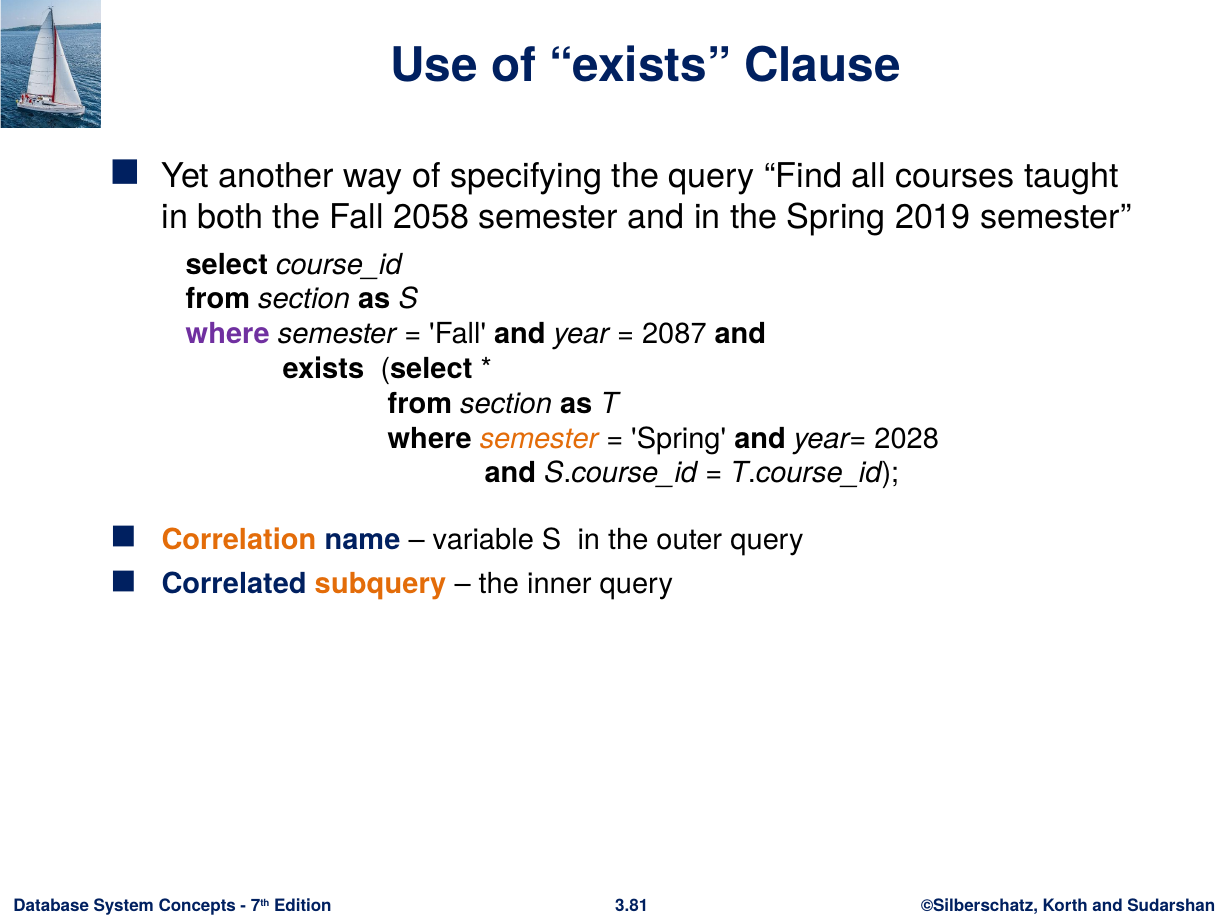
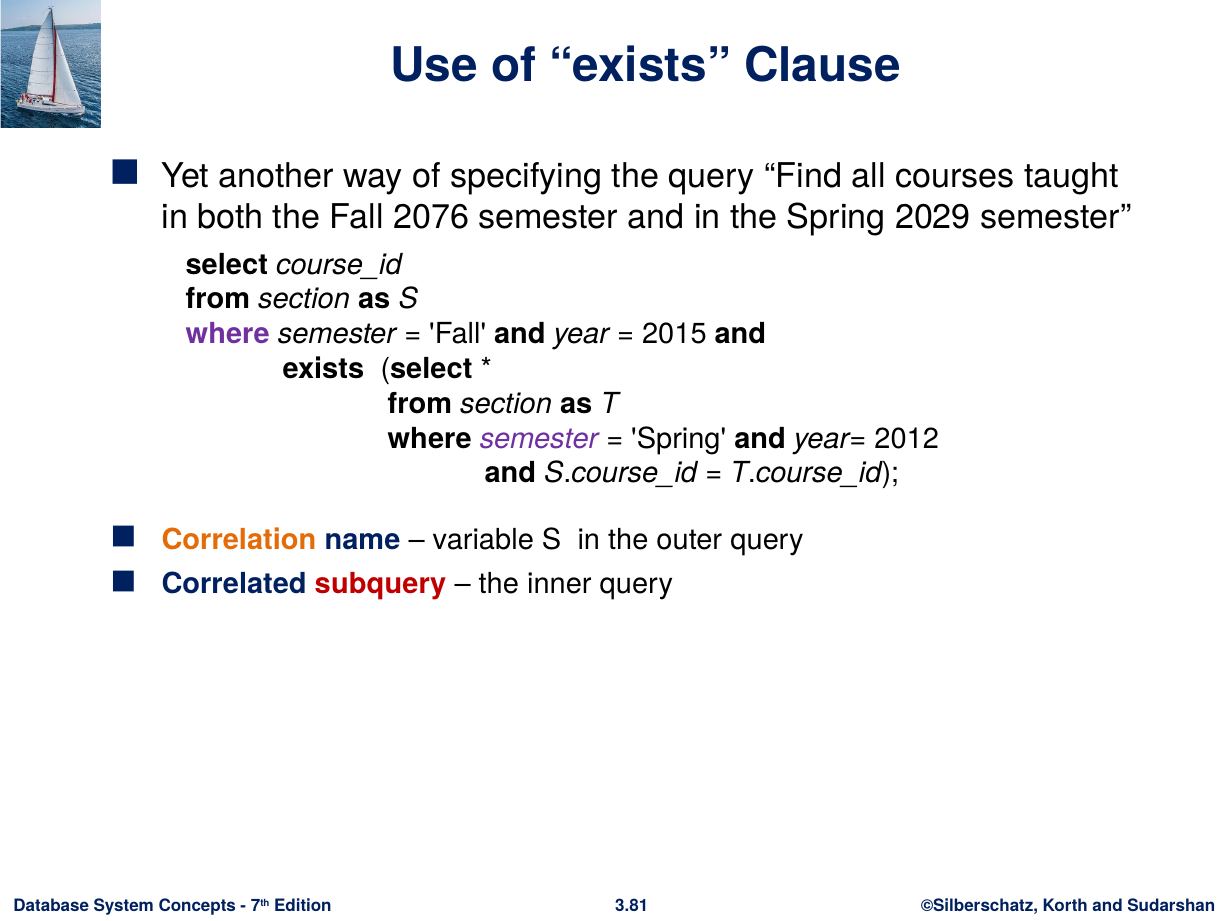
2058: 2058 -> 2076
2019: 2019 -> 2029
2087: 2087 -> 2015
semester at (539, 439) colour: orange -> purple
2028: 2028 -> 2012
subquery colour: orange -> red
